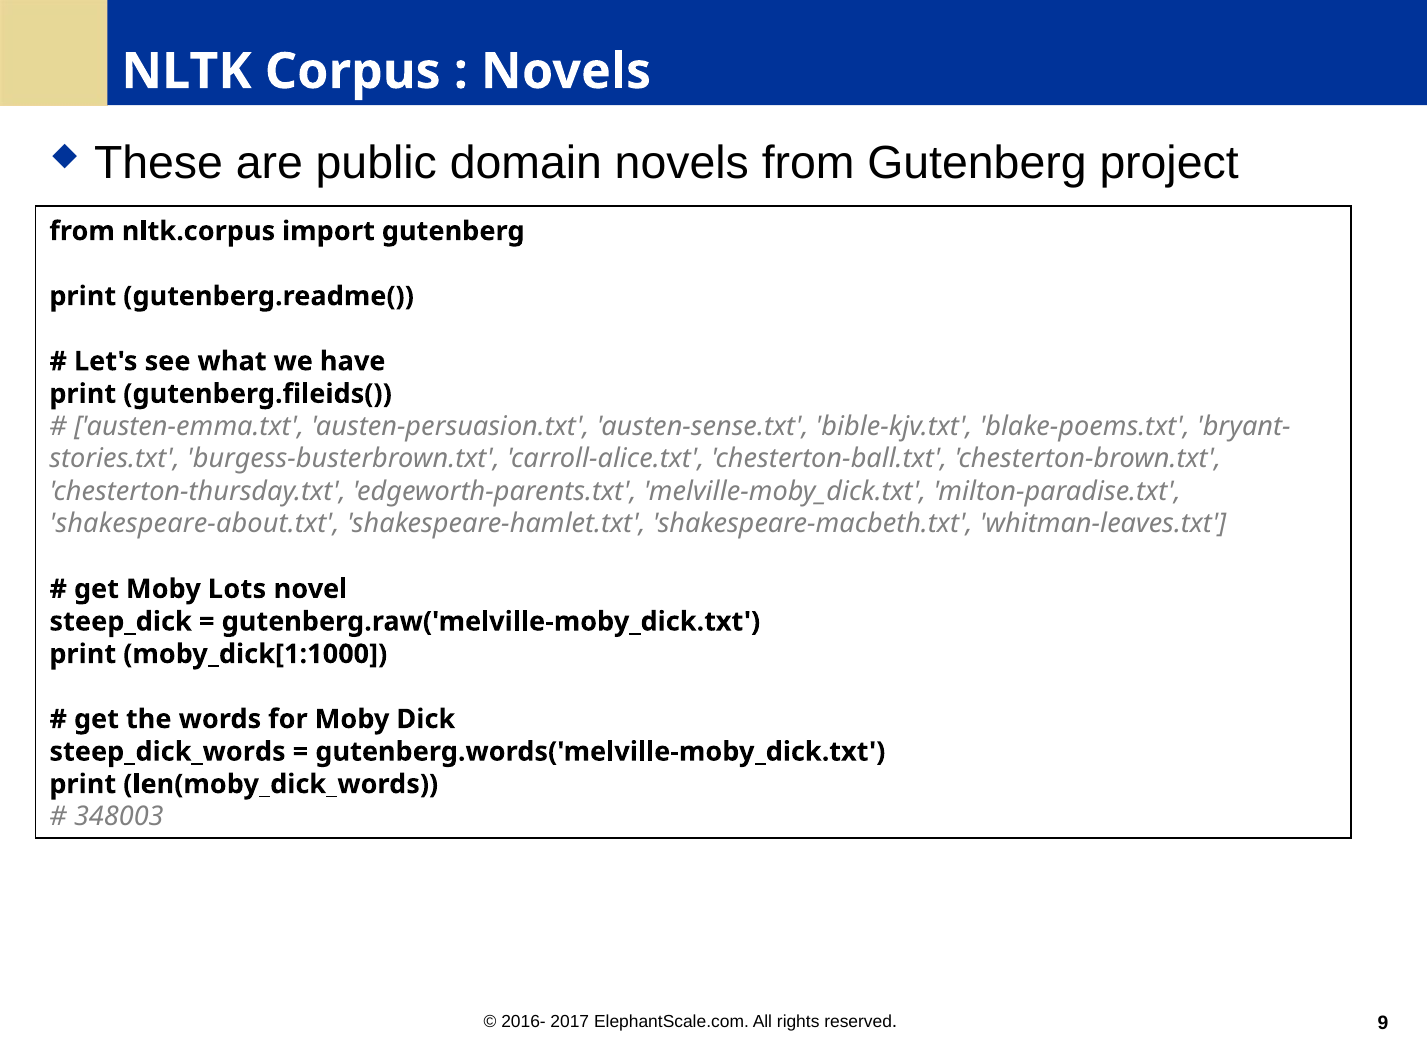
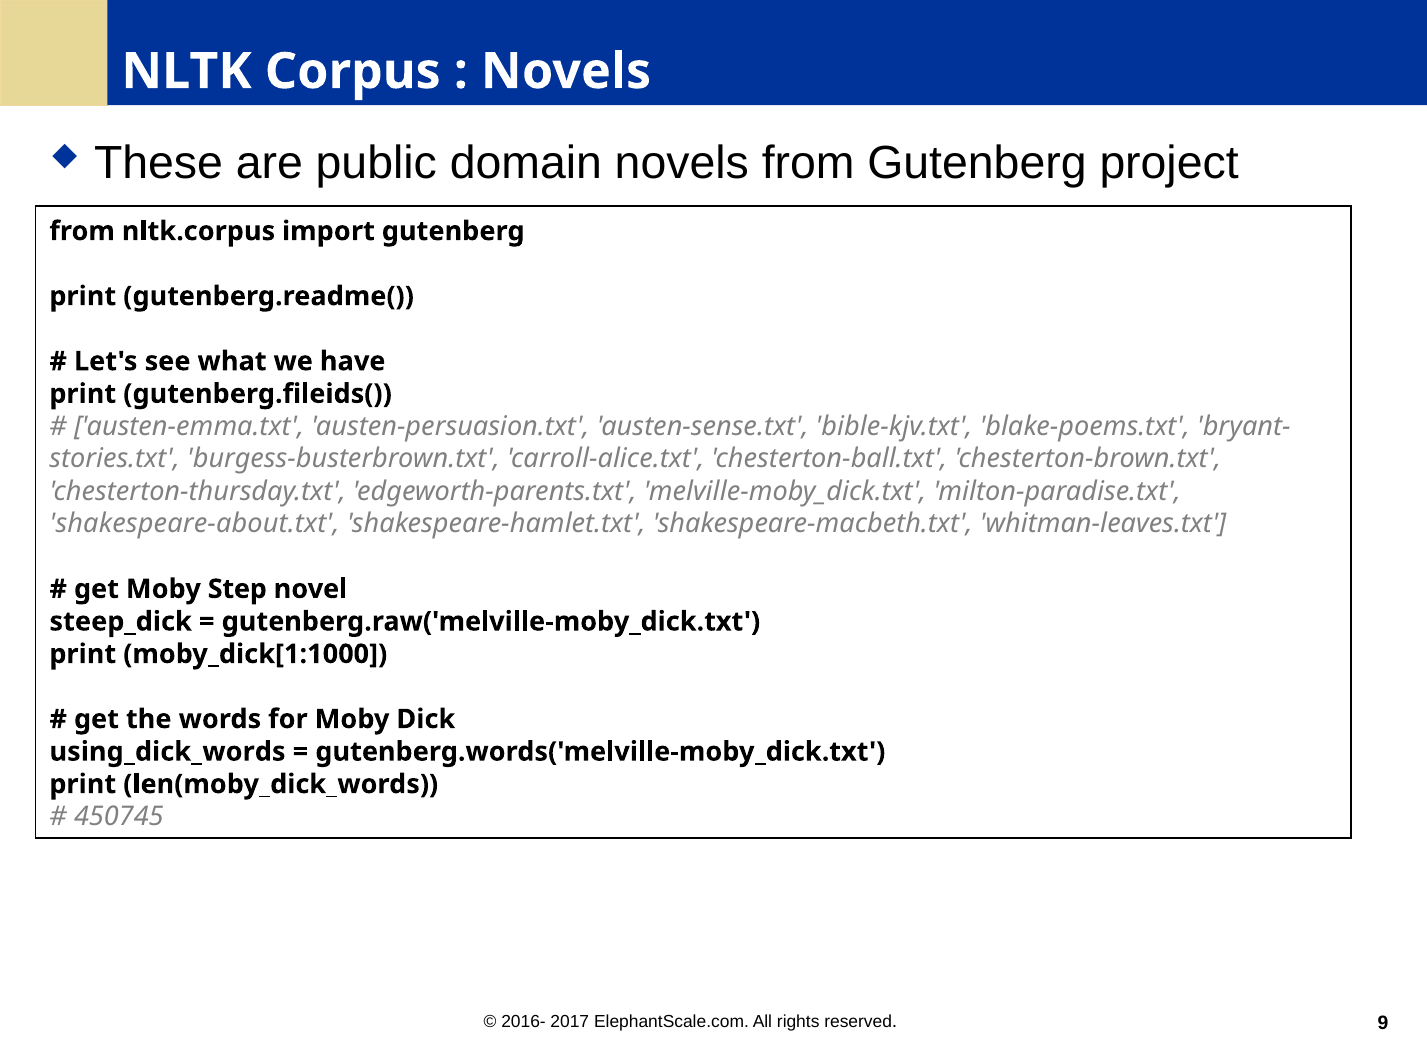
Lots: Lots -> Step
steep_dick_words: steep_dick_words -> using_dick_words
348003: 348003 -> 450745
